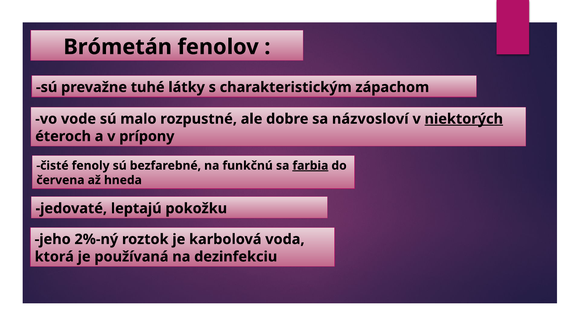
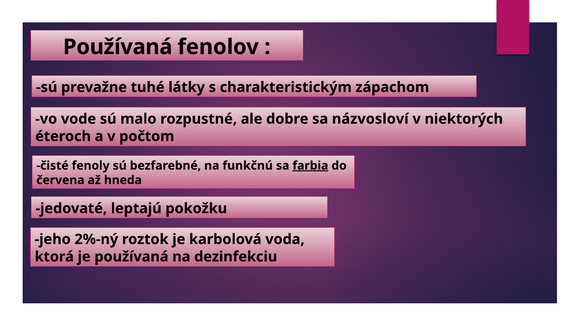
Brómetán at (118, 47): Brómetán -> Používaná
niektorých underline: present -> none
prípony: prípony -> počtom
